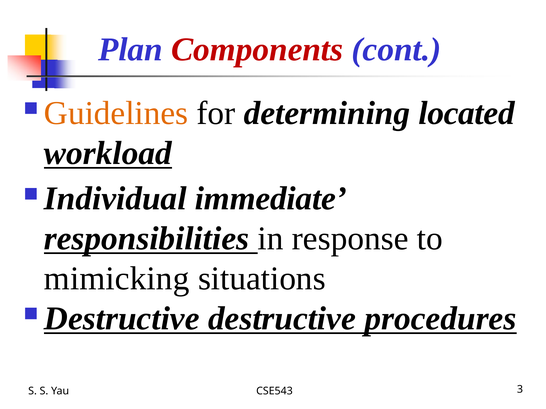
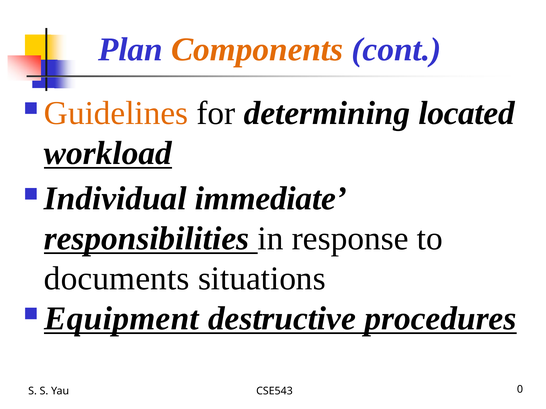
Components colour: red -> orange
mimicking: mimicking -> documents
Destructive at (122, 319): Destructive -> Equipment
3: 3 -> 0
